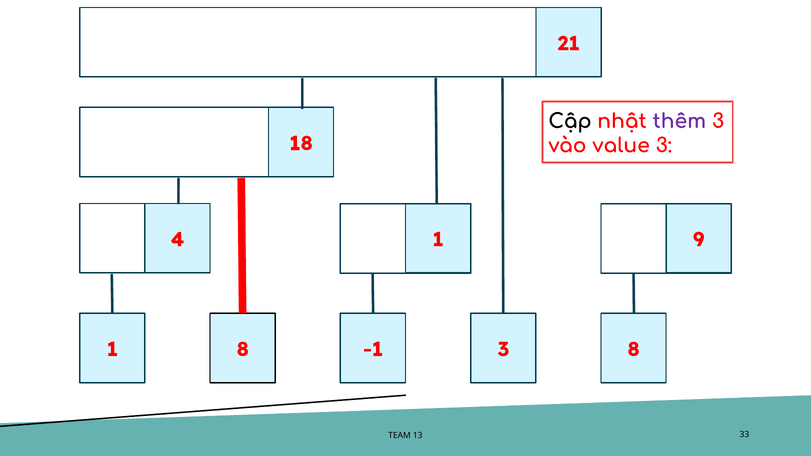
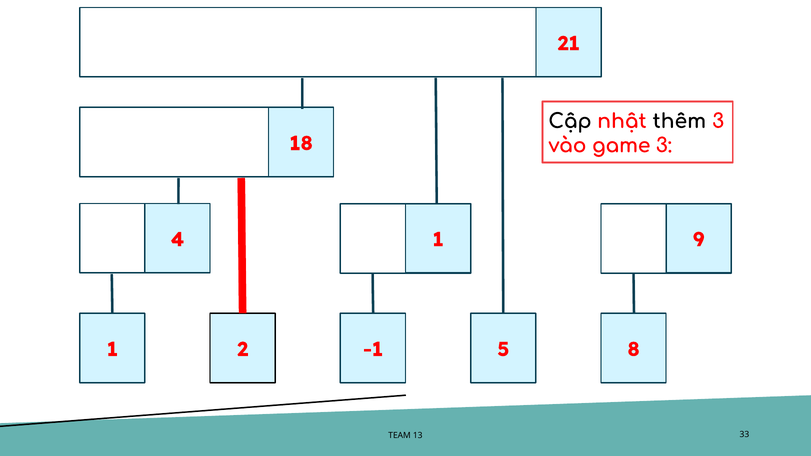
thêm colour: purple -> black
value: value -> game
1 8: 8 -> 2
-1 3: 3 -> 5
